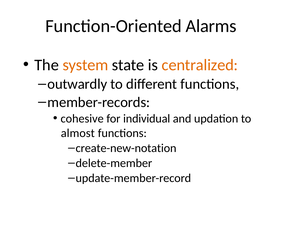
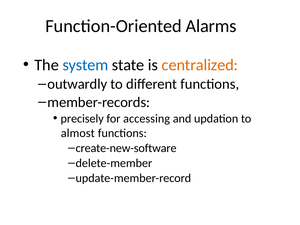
system colour: orange -> blue
cohesive: cohesive -> precisely
individual: individual -> accessing
create-new-notation: create-new-notation -> create-new-software
